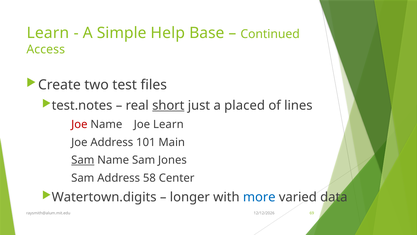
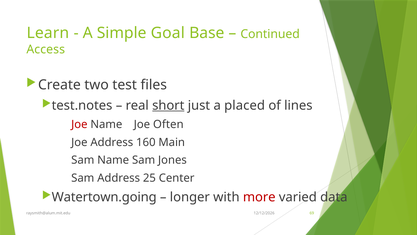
Help: Help -> Goal
Joe Learn: Learn -> Often
101: 101 -> 160
Sam at (83, 160) underline: present -> none
58: 58 -> 25
Watertown.digits: Watertown.digits -> Watertown.going
more colour: blue -> red
